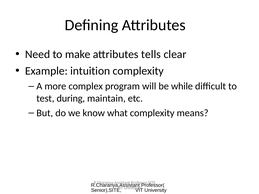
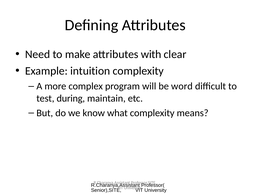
tells: tells -> with
while: while -> word
